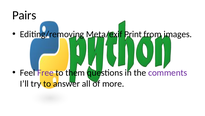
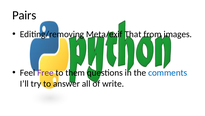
Print: Print -> That
comments colour: purple -> blue
more: more -> write
